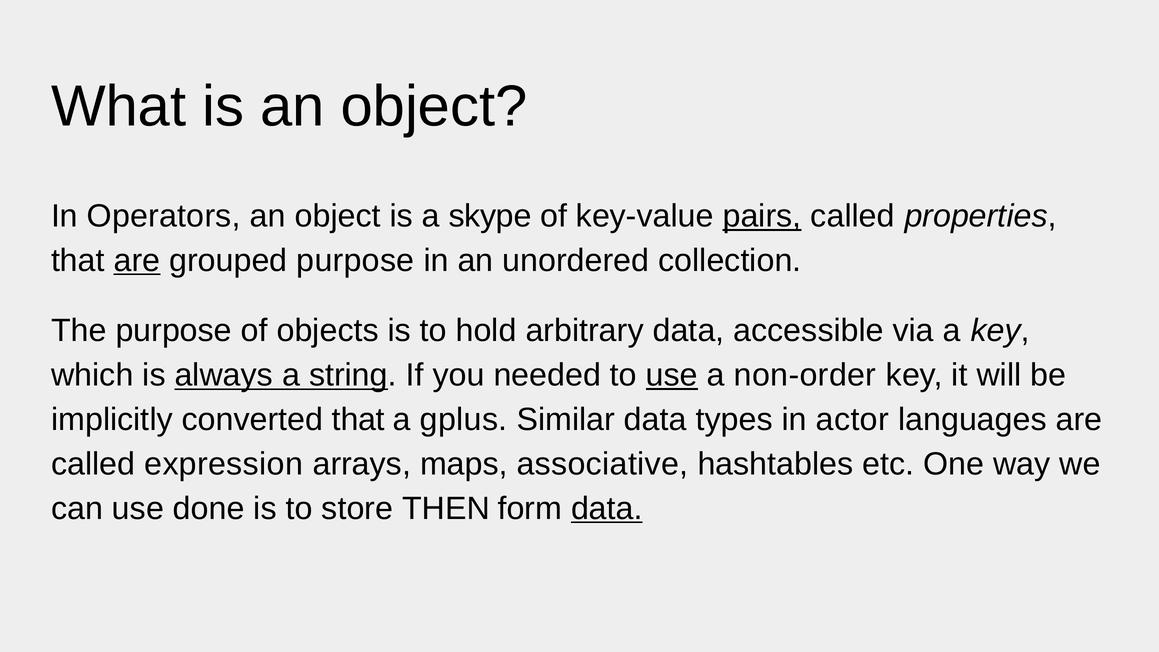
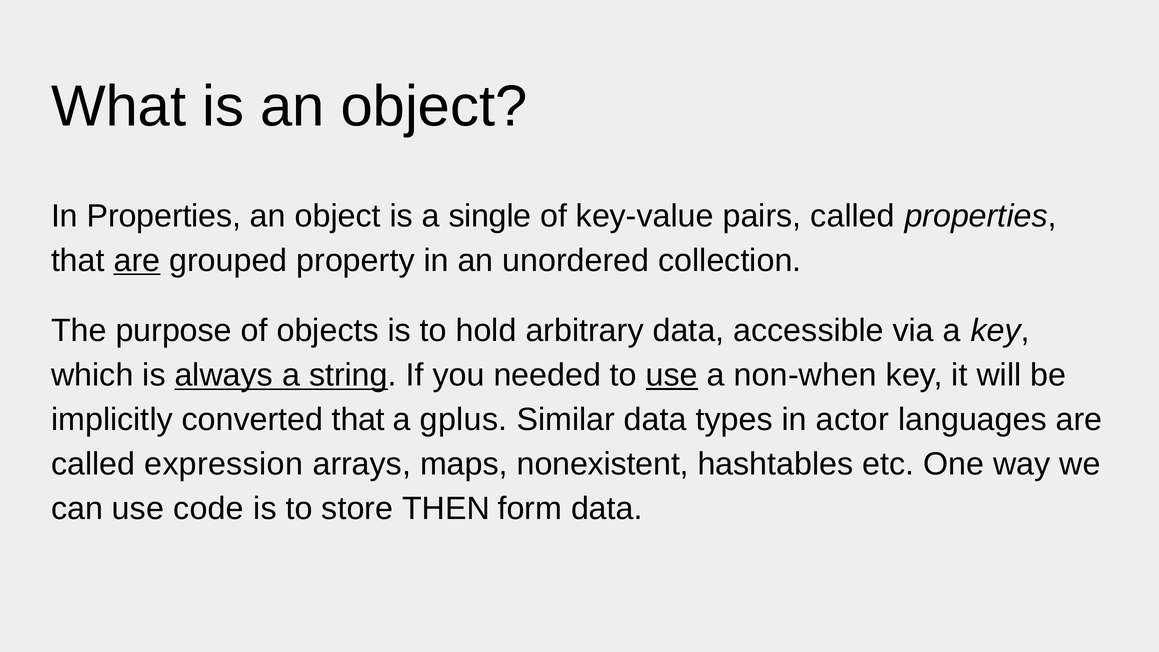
In Operators: Operators -> Properties
skype: skype -> single
pairs underline: present -> none
grouped purpose: purpose -> property
non-order: non-order -> non-when
associative: associative -> nonexistent
done: done -> code
data at (607, 508) underline: present -> none
